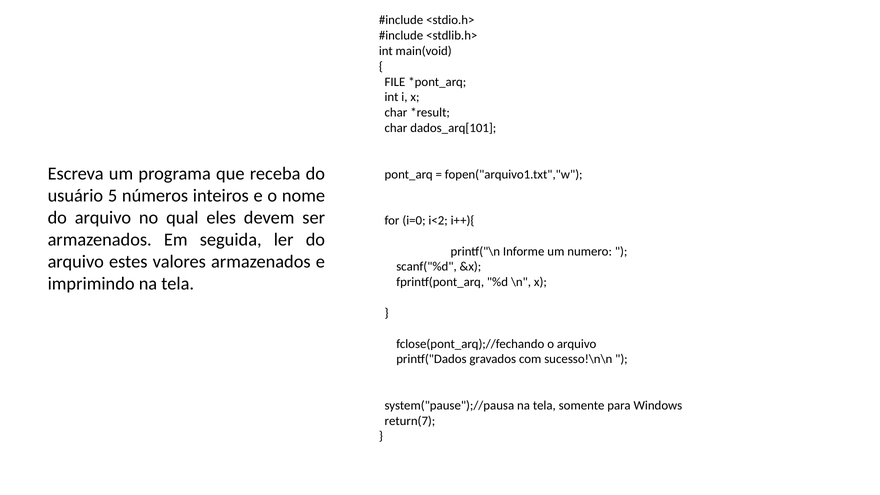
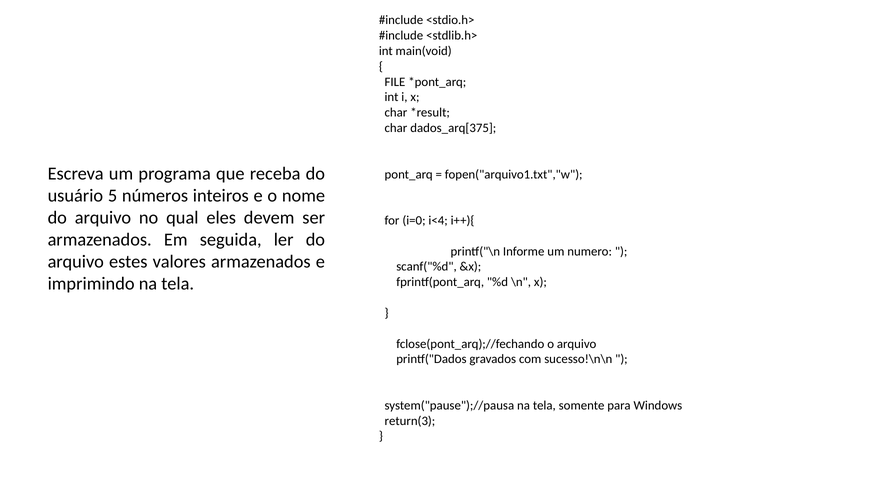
dados_arq[101: dados_arq[101 -> dados_arq[375
i<2: i<2 -> i<4
return(7: return(7 -> return(3
